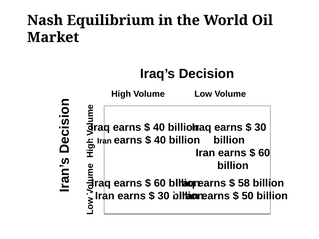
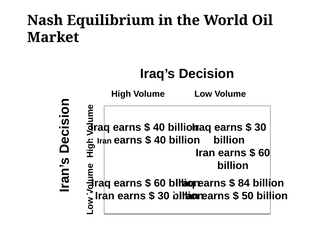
58: 58 -> 84
